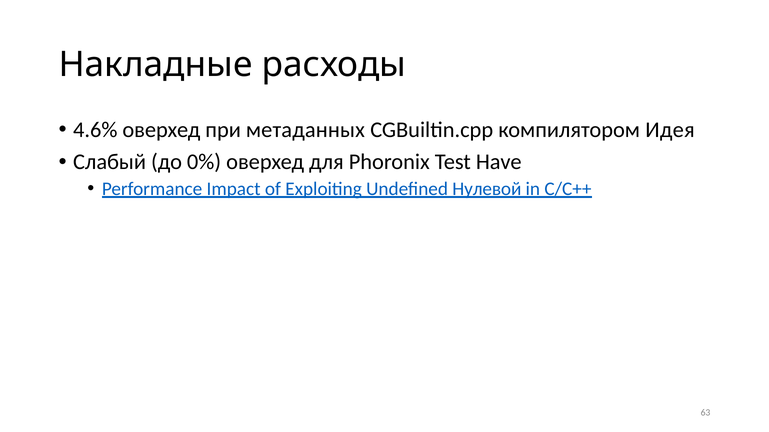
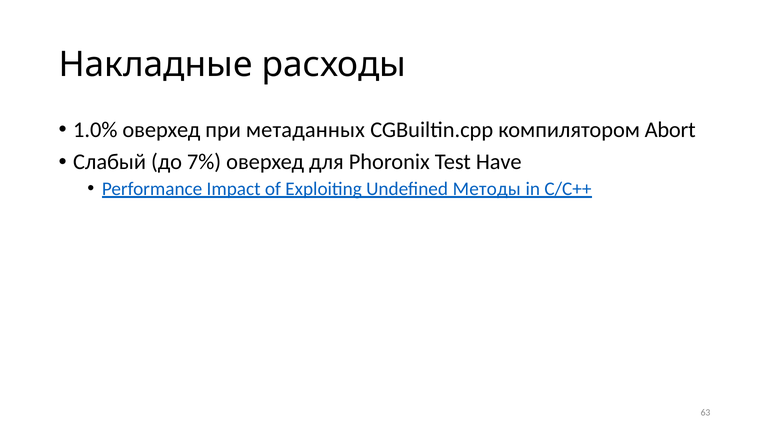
4.6%: 4.6% -> 1.0%
Идея: Идея -> Abort
0%: 0% -> 7%
Нулевой: Нулевой -> Методы
